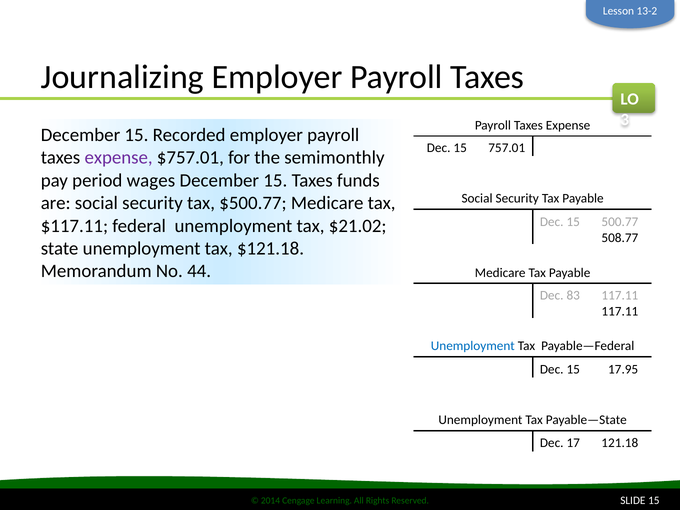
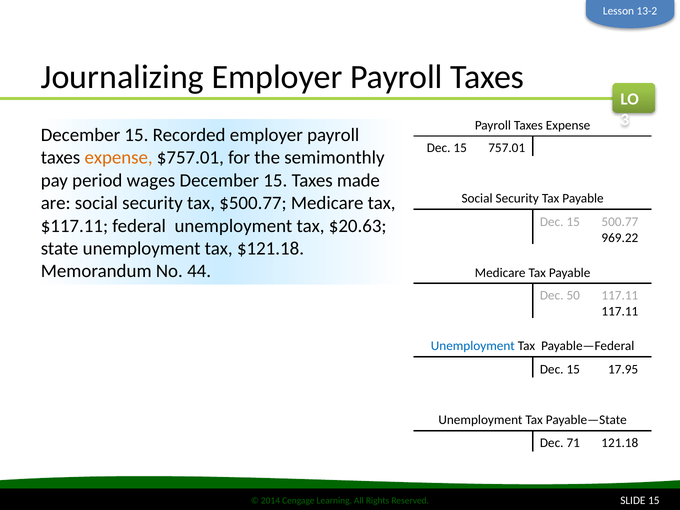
expense at (119, 158) colour: purple -> orange
funds: funds -> made
$21.02: $21.02 -> $20.63
508.77: 508.77 -> 969.22
83: 83 -> 50
17: 17 -> 71
